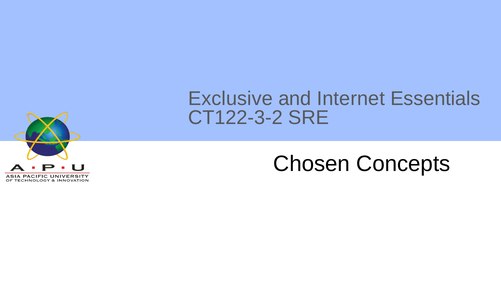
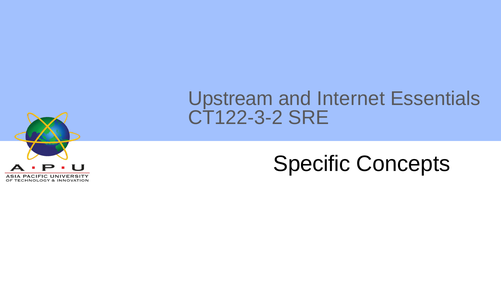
Exclusive: Exclusive -> Upstream
Chosen: Chosen -> Specific
